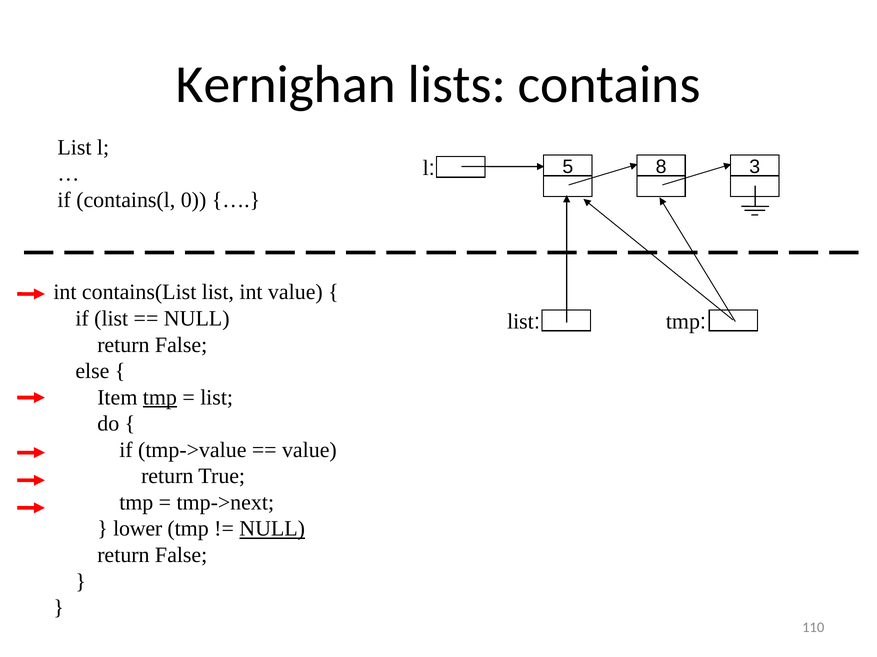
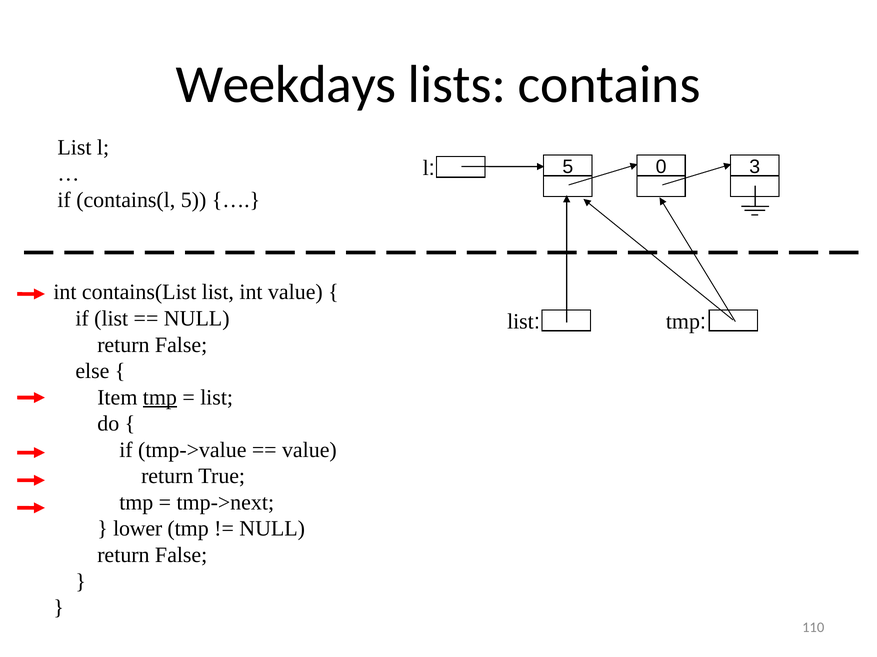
Kernighan: Kernighan -> Weekdays
8: 8 -> 0
contains(l 0: 0 -> 5
NULL at (272, 529) underline: present -> none
